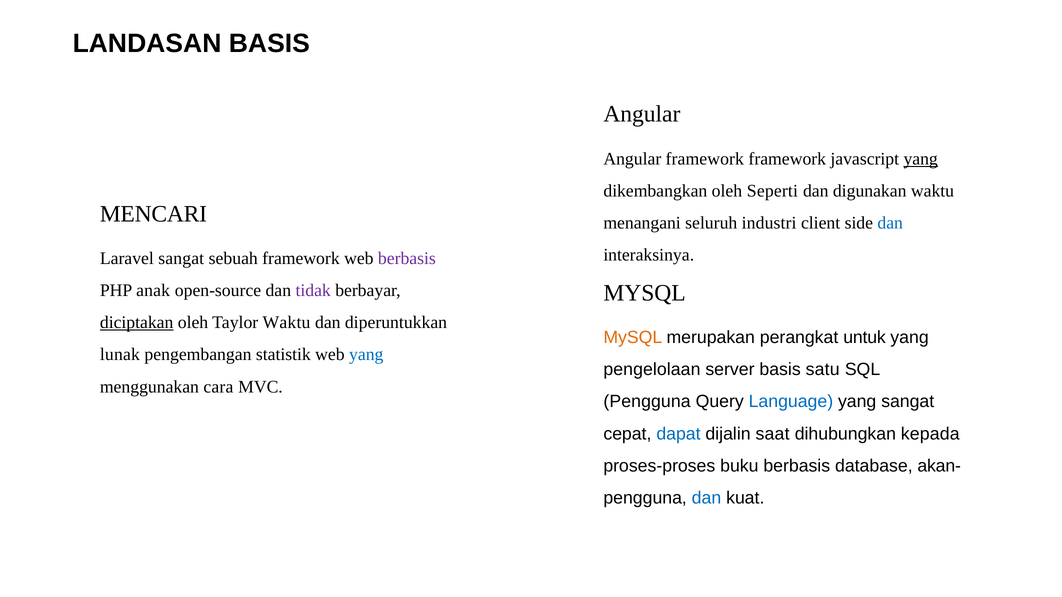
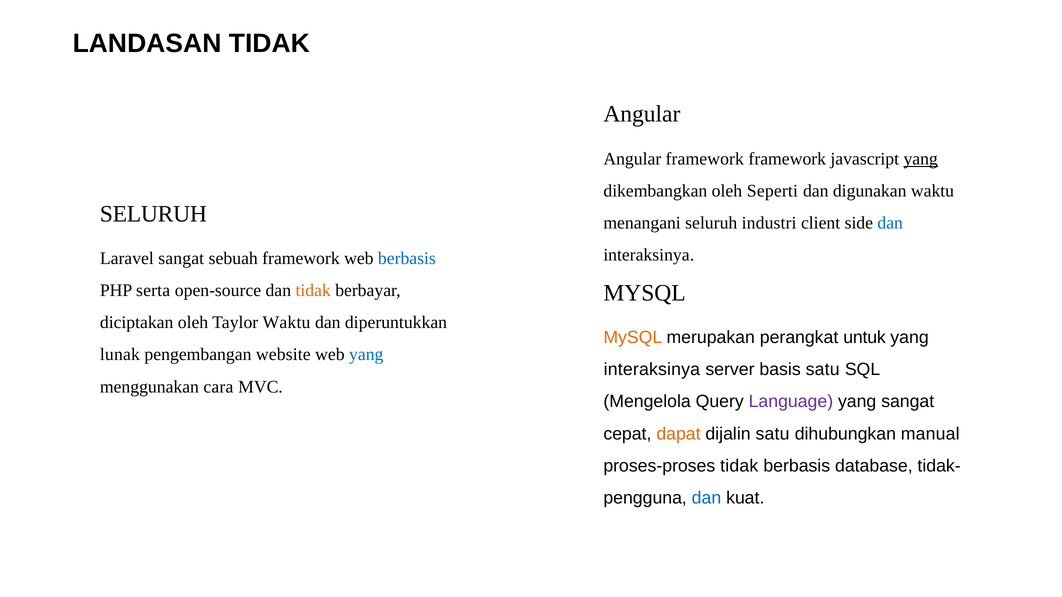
LANDASAN BASIS: BASIS -> TIDAK
MENCARI at (153, 214): MENCARI -> SELURUH
berbasis at (407, 259) colour: purple -> blue
anak: anak -> serta
tidak at (313, 291) colour: purple -> orange
diciptakan underline: present -> none
statistik: statistik -> website
pengelolaan at (652, 370): pengelolaan -> interaksinya
Pengguna at (647, 402): Pengguna -> Mengelola
Language colour: blue -> purple
dapat colour: blue -> orange
dijalin saat: saat -> satu
kepada: kepada -> manual
proses-proses buku: buku -> tidak
akan-: akan- -> tidak-
